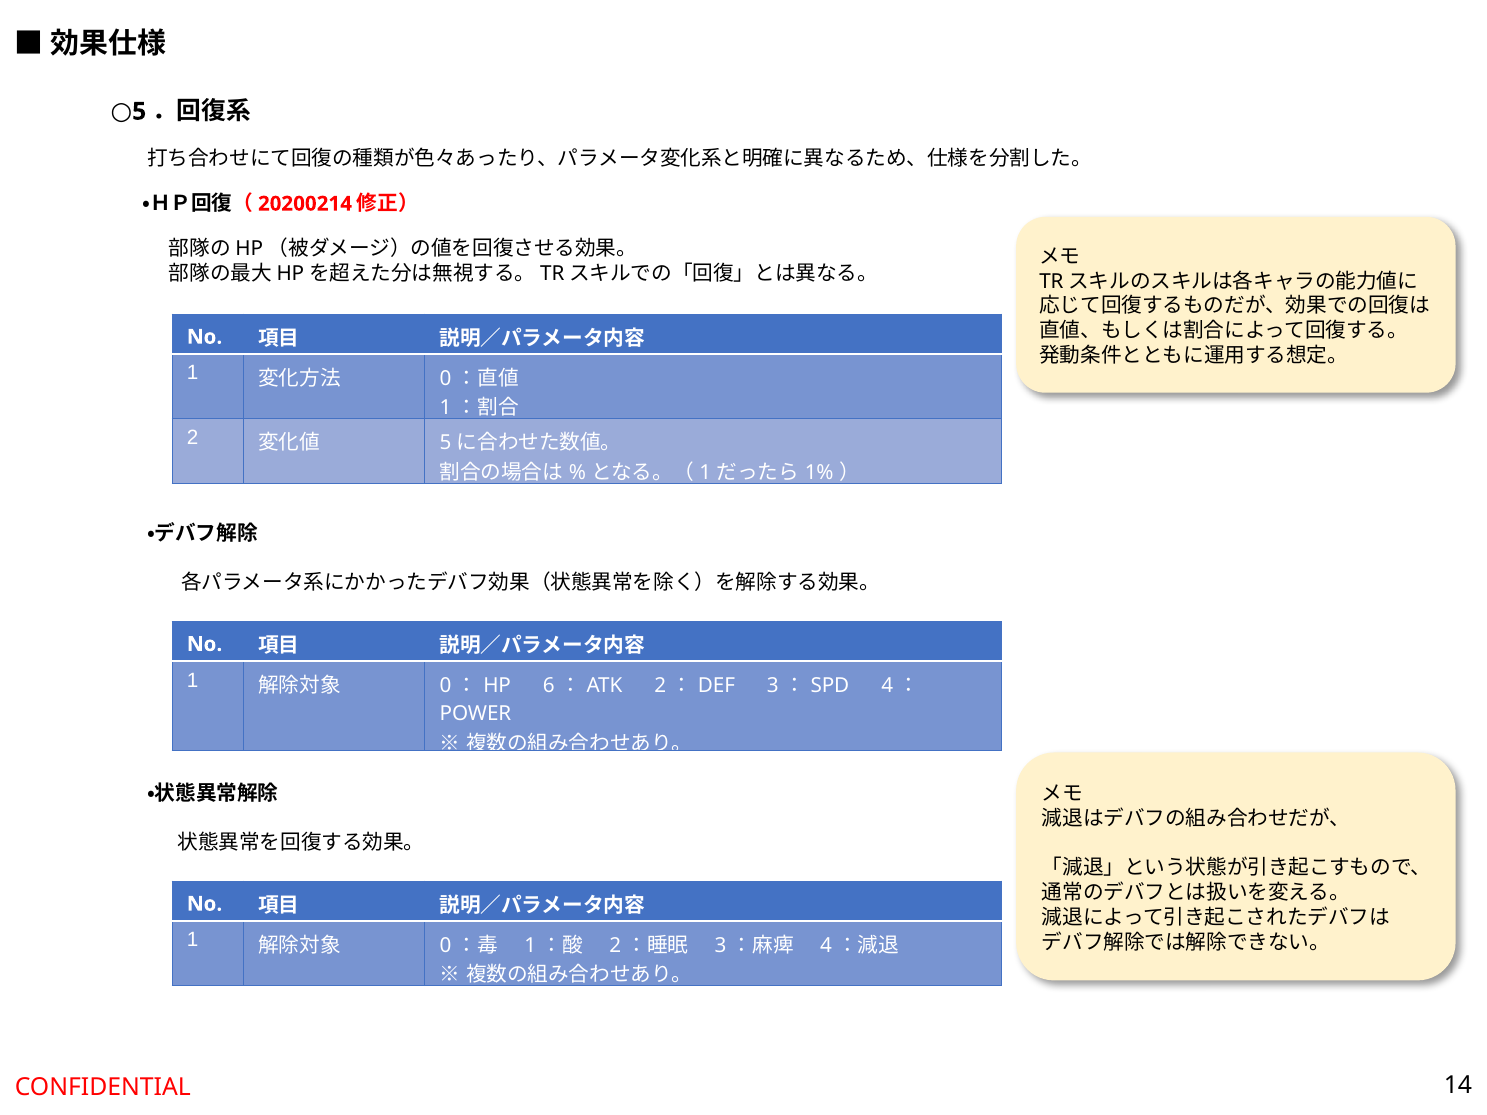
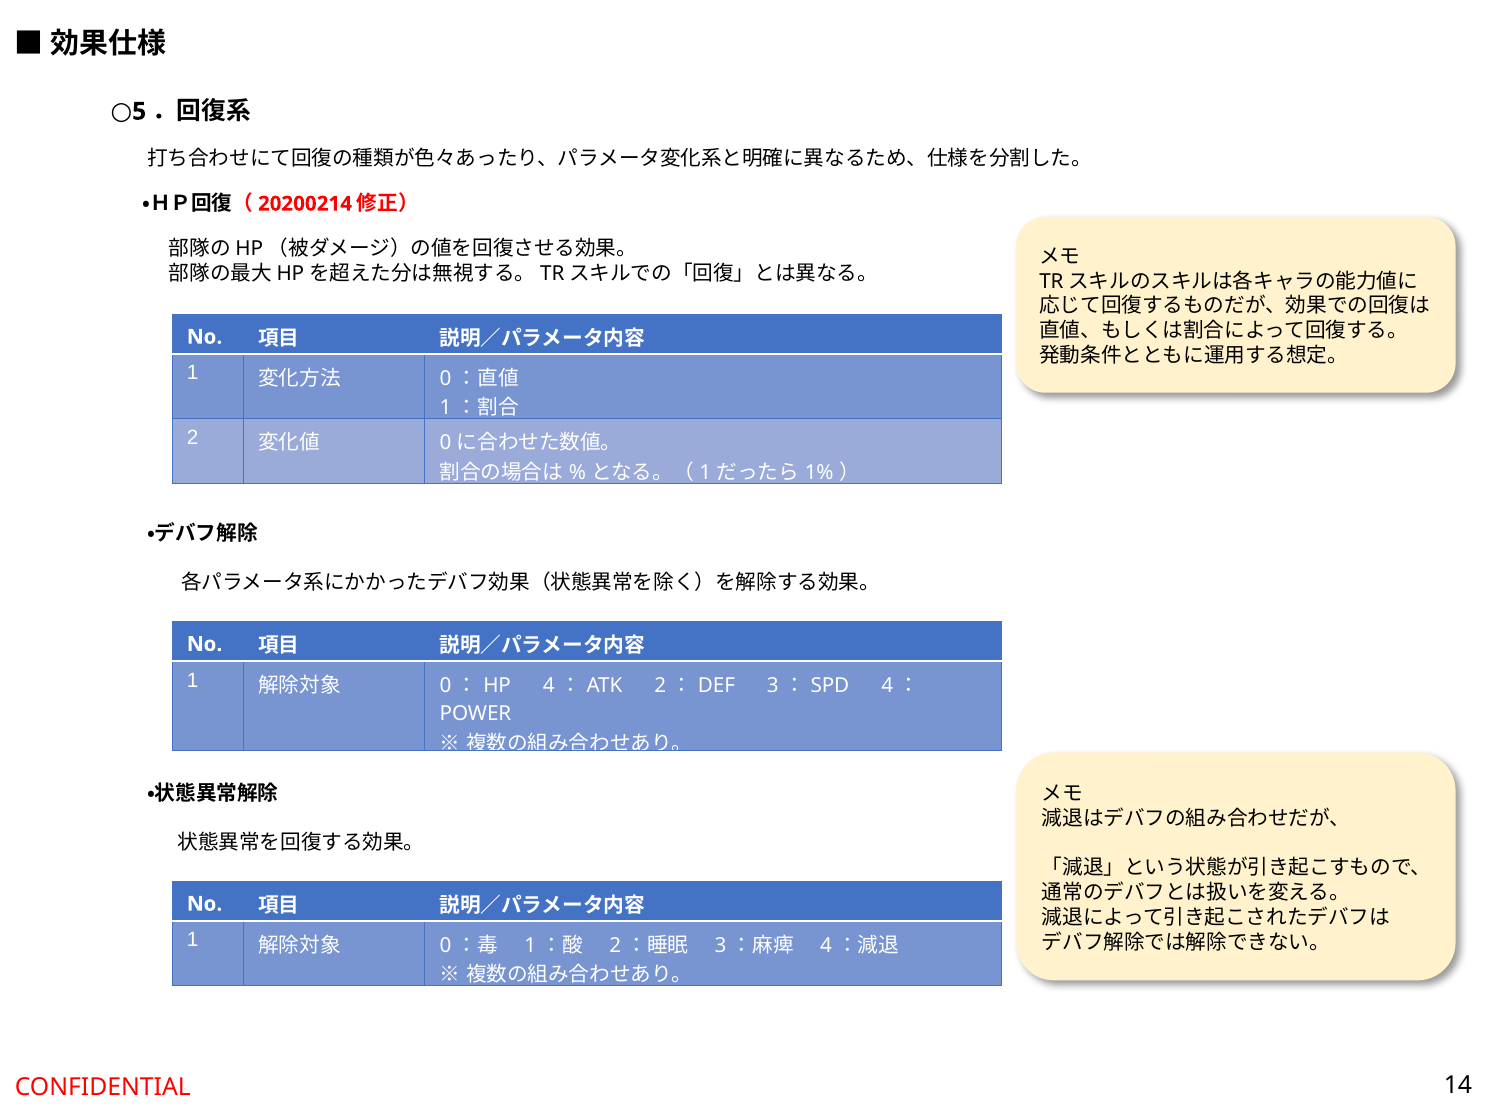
5 at (446, 443): 5 -> 0
6 at (549, 686): 6 -> 4
